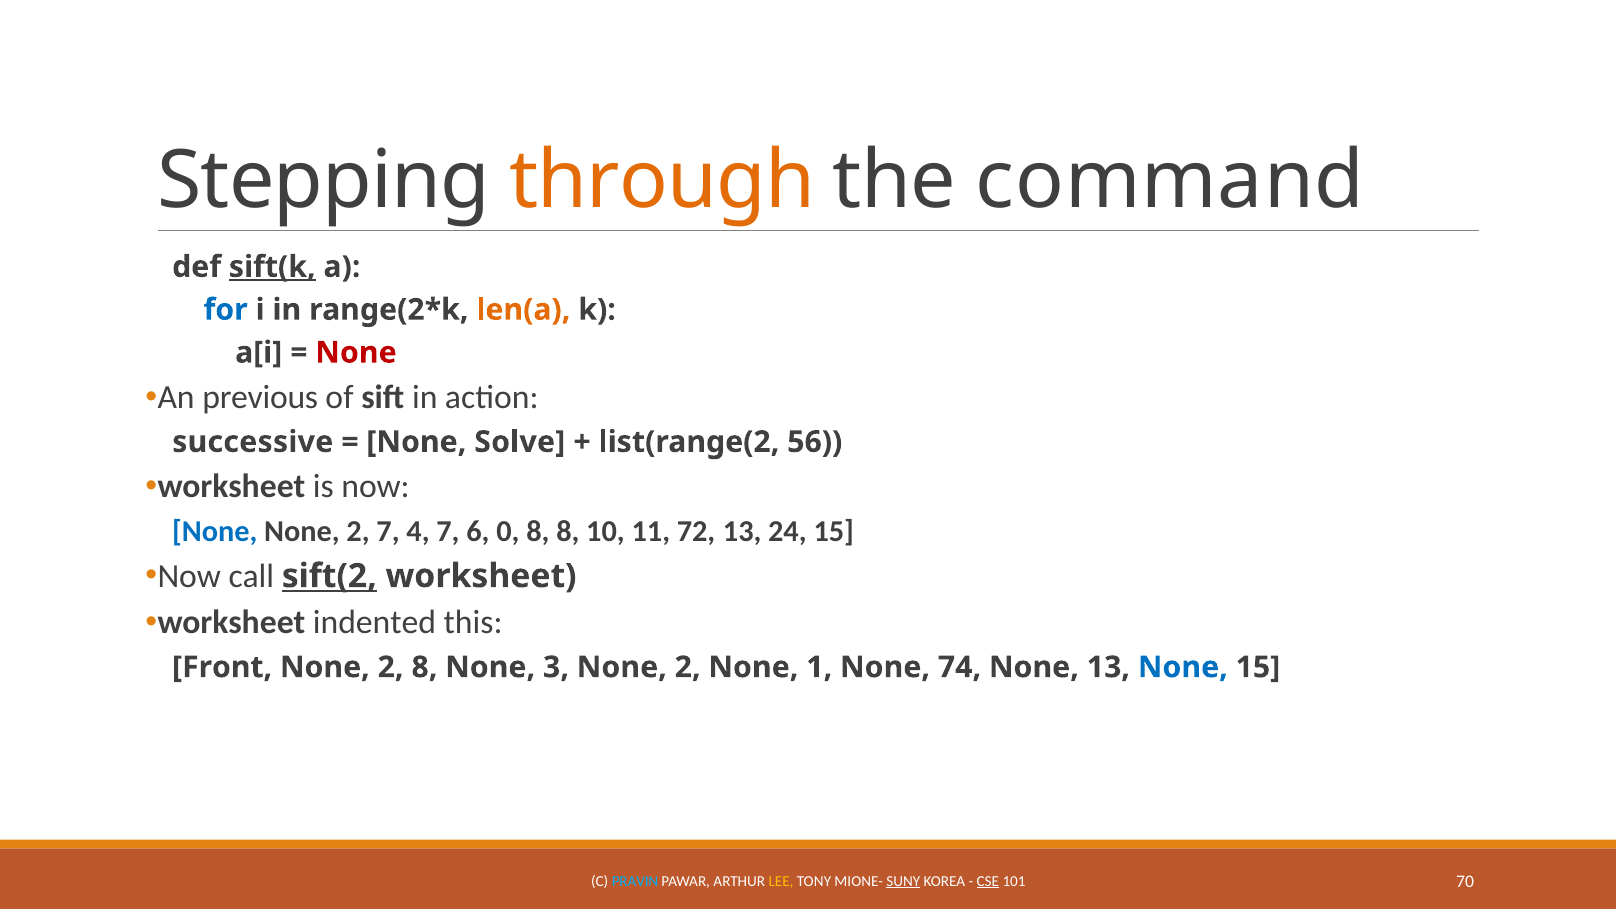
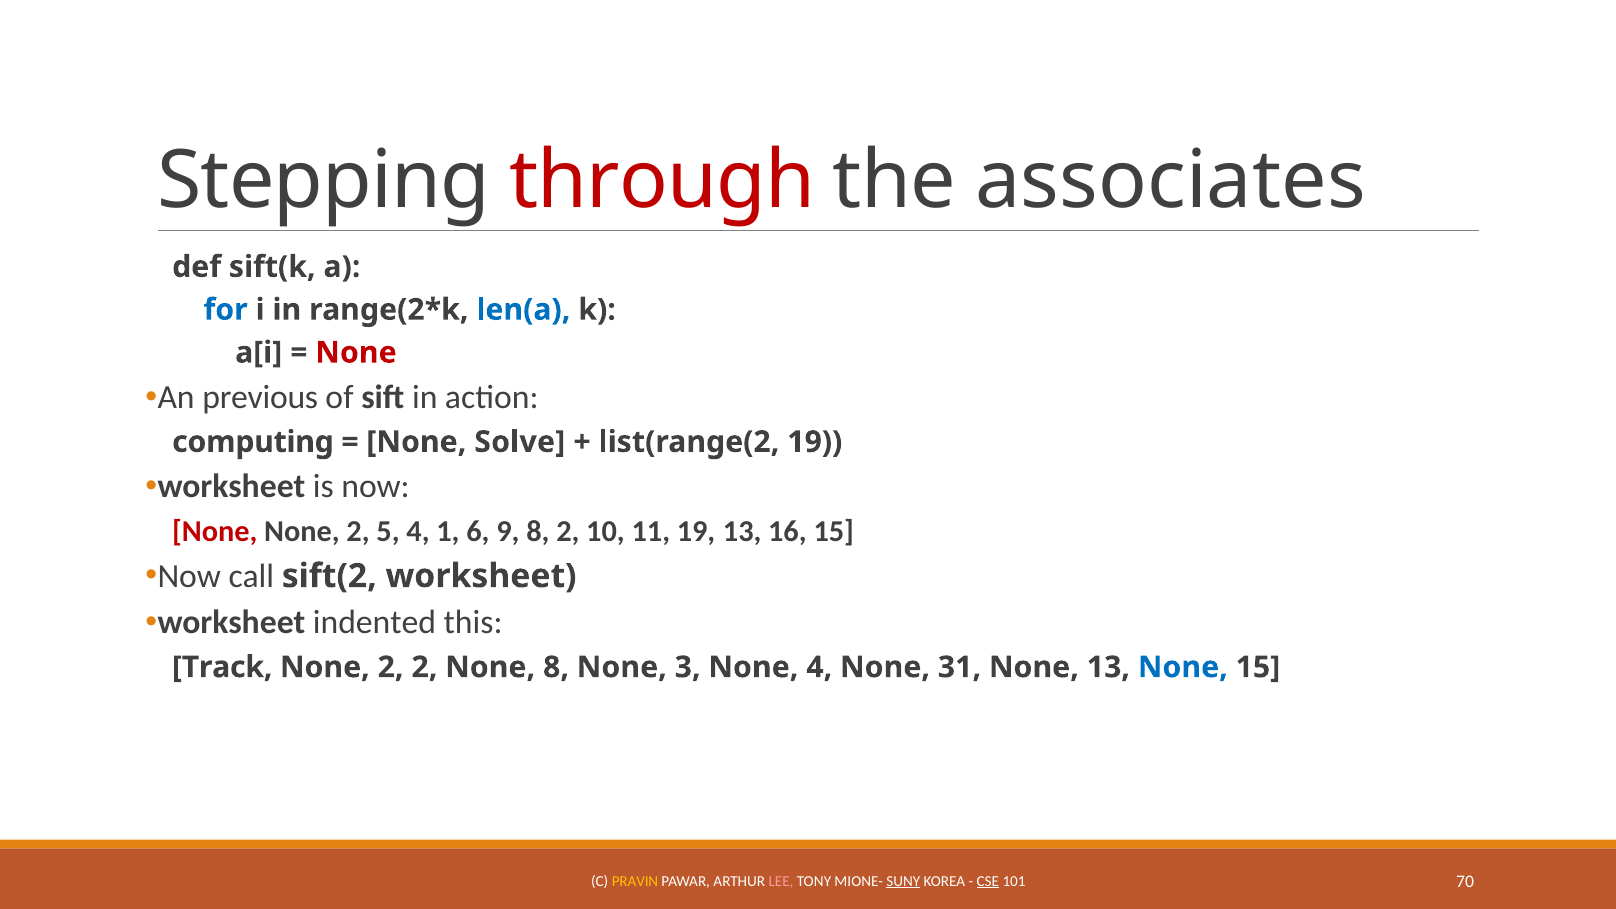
through colour: orange -> red
command: command -> associates
sift(k underline: present -> none
len(a colour: orange -> blue
successive: successive -> computing
list(range(2 56: 56 -> 19
None at (215, 531) colour: blue -> red
2 7: 7 -> 5
4 7: 7 -> 1
0: 0 -> 9
8 8: 8 -> 2
11 72: 72 -> 19
24: 24 -> 16
sift(2 underline: present -> none
Front: Front -> Track
2 8: 8 -> 2
None 3: 3 -> 8
2 at (688, 667): 2 -> 3
None 1: 1 -> 4
74: 74 -> 31
PRAVIN colour: light blue -> yellow
LEE colour: yellow -> pink
